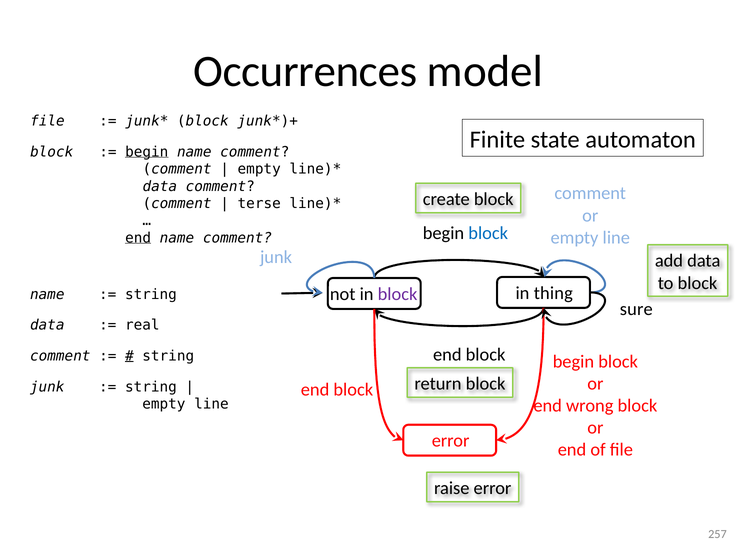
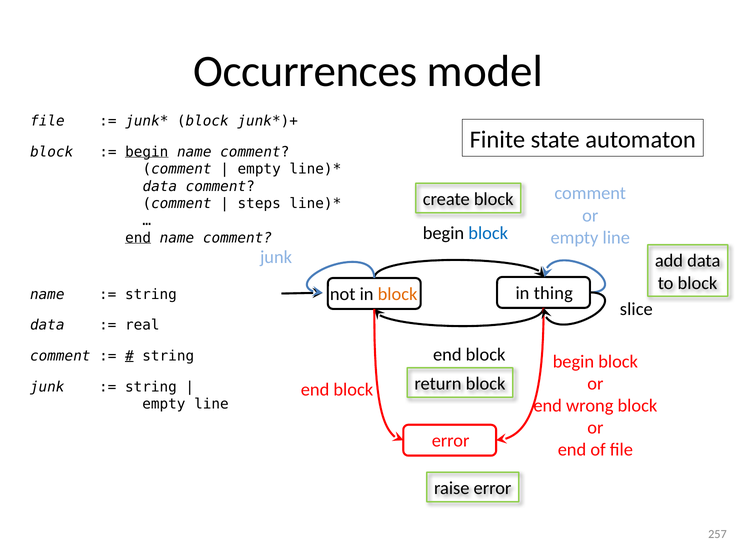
terse: terse -> steps
block at (398, 294) colour: purple -> orange
sure: sure -> slice
